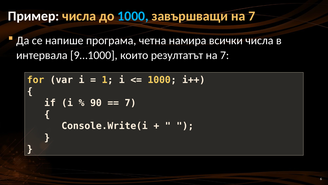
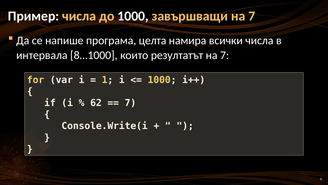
1000 at (133, 16) colour: light blue -> white
четна: четна -> целта
9…1000: 9…1000 -> 8…1000
90: 90 -> 62
